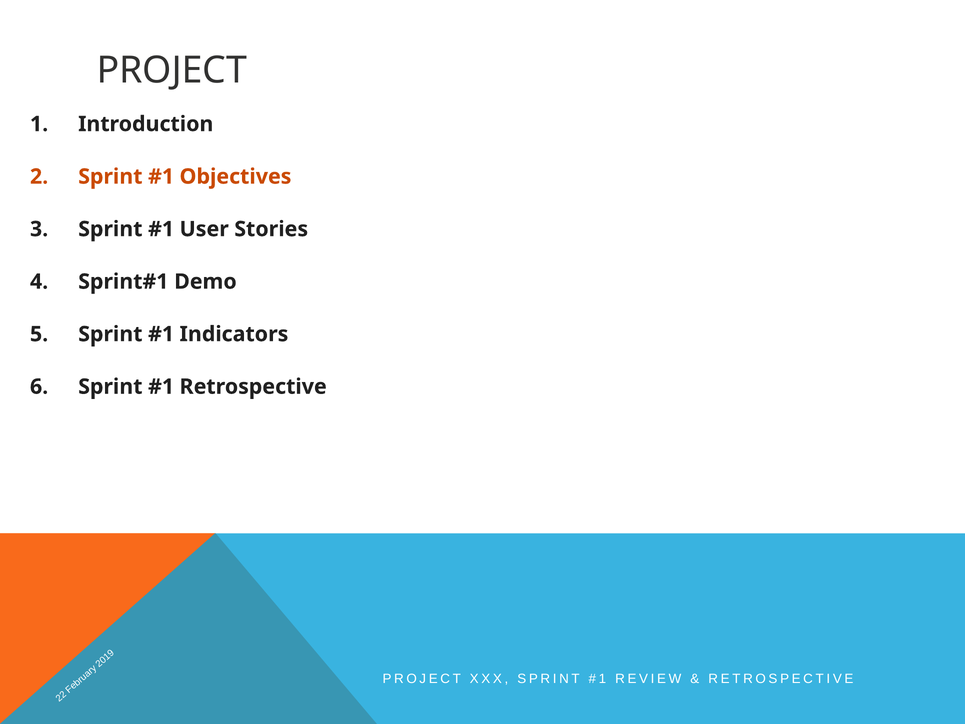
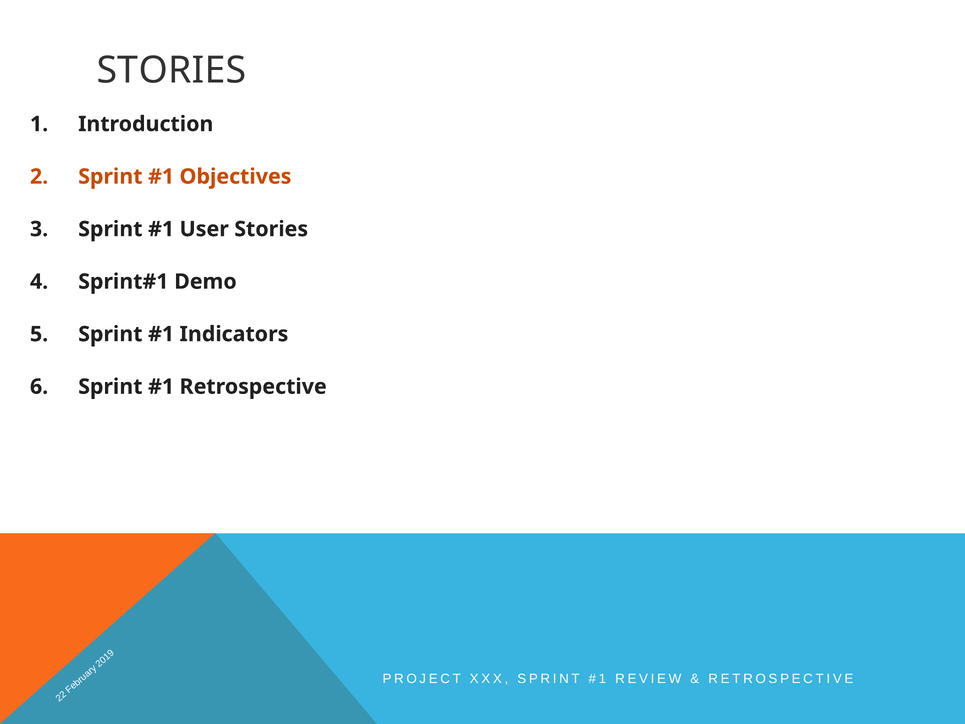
PROJECT at (172, 70): PROJECT -> STORIES
